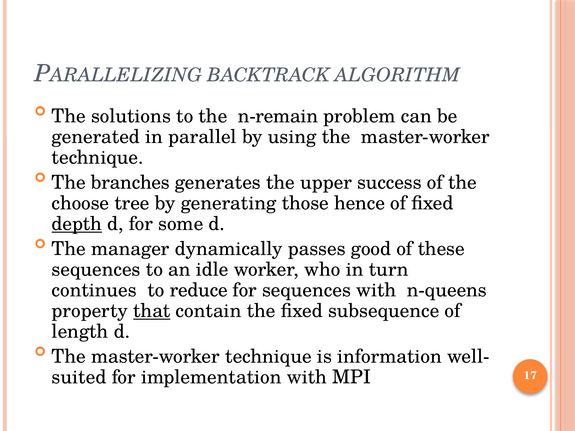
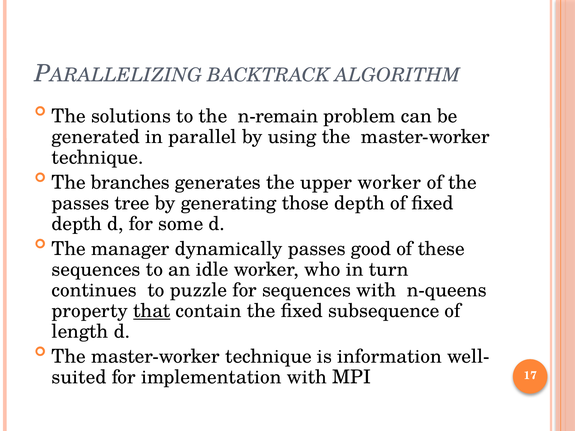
upper success: success -> worker
choose at (80, 203): choose -> passes
those hence: hence -> depth
depth at (77, 224) underline: present -> none
reduce: reduce -> puzzle
